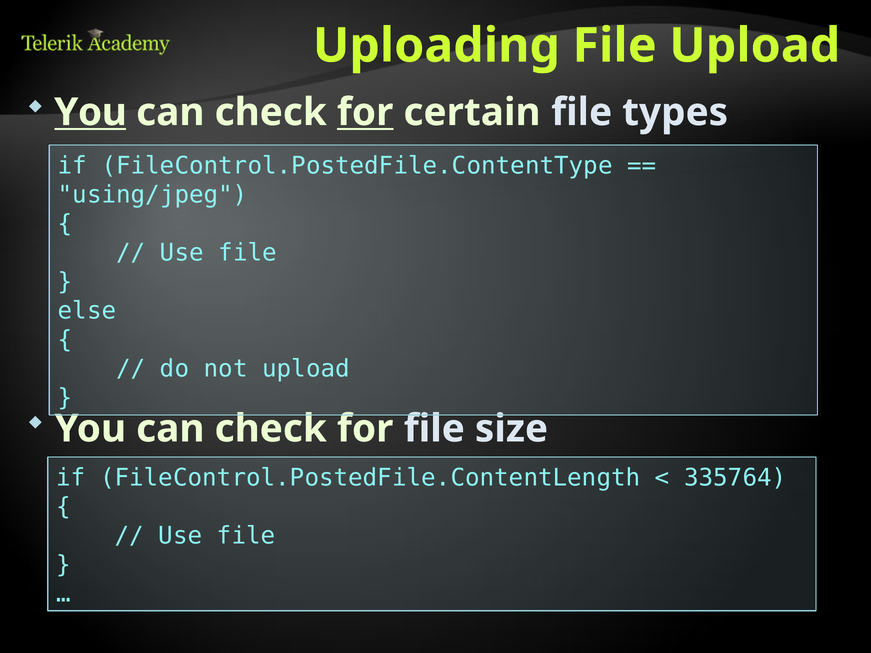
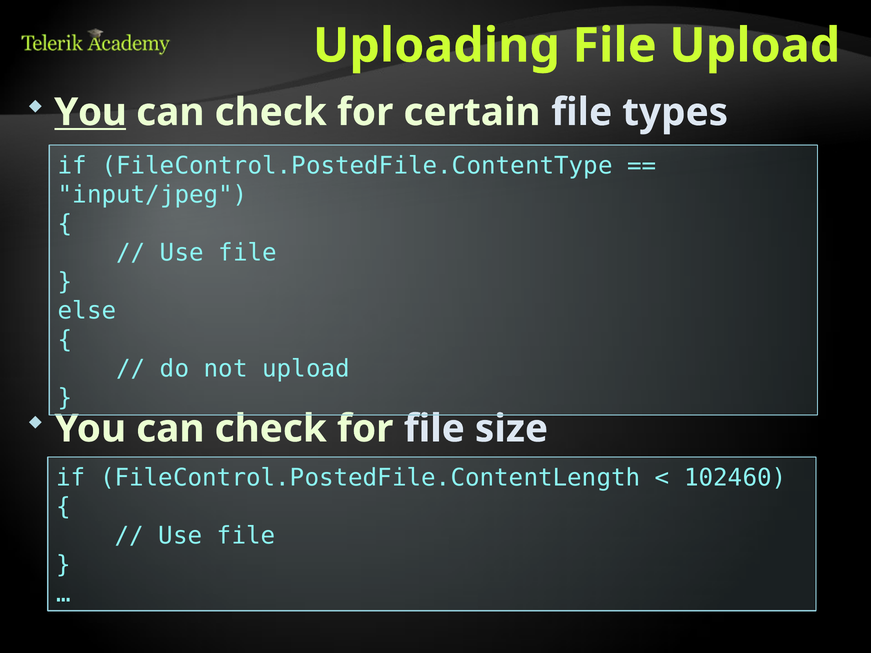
for at (365, 112) underline: present -> none
using/jpeg: using/jpeg -> input/jpeg
335764: 335764 -> 102460
